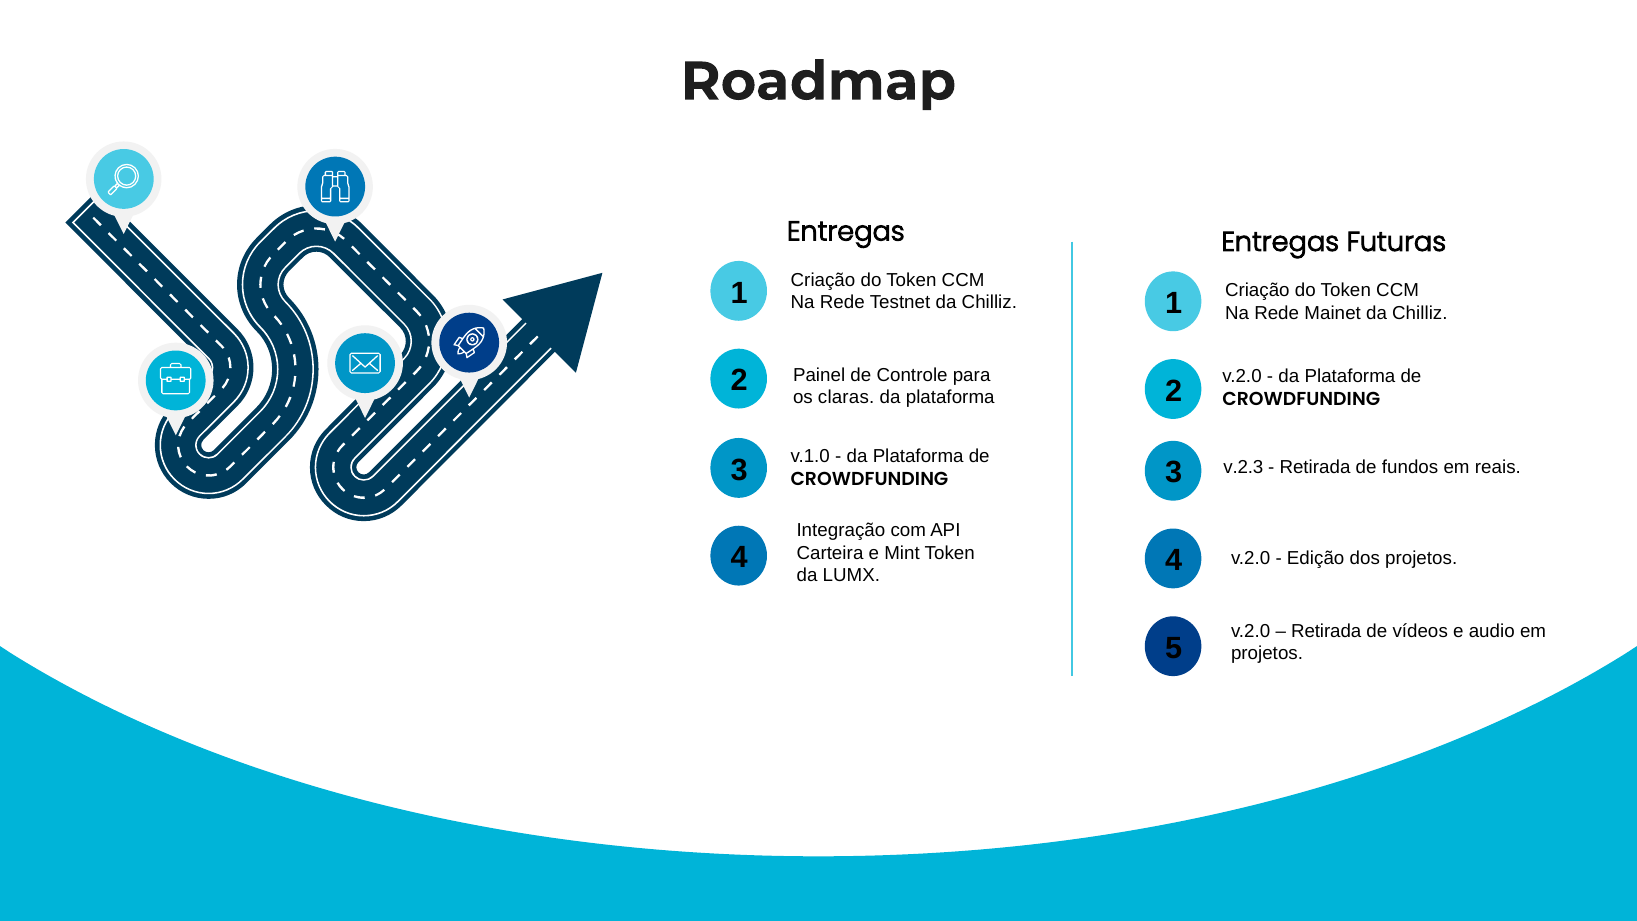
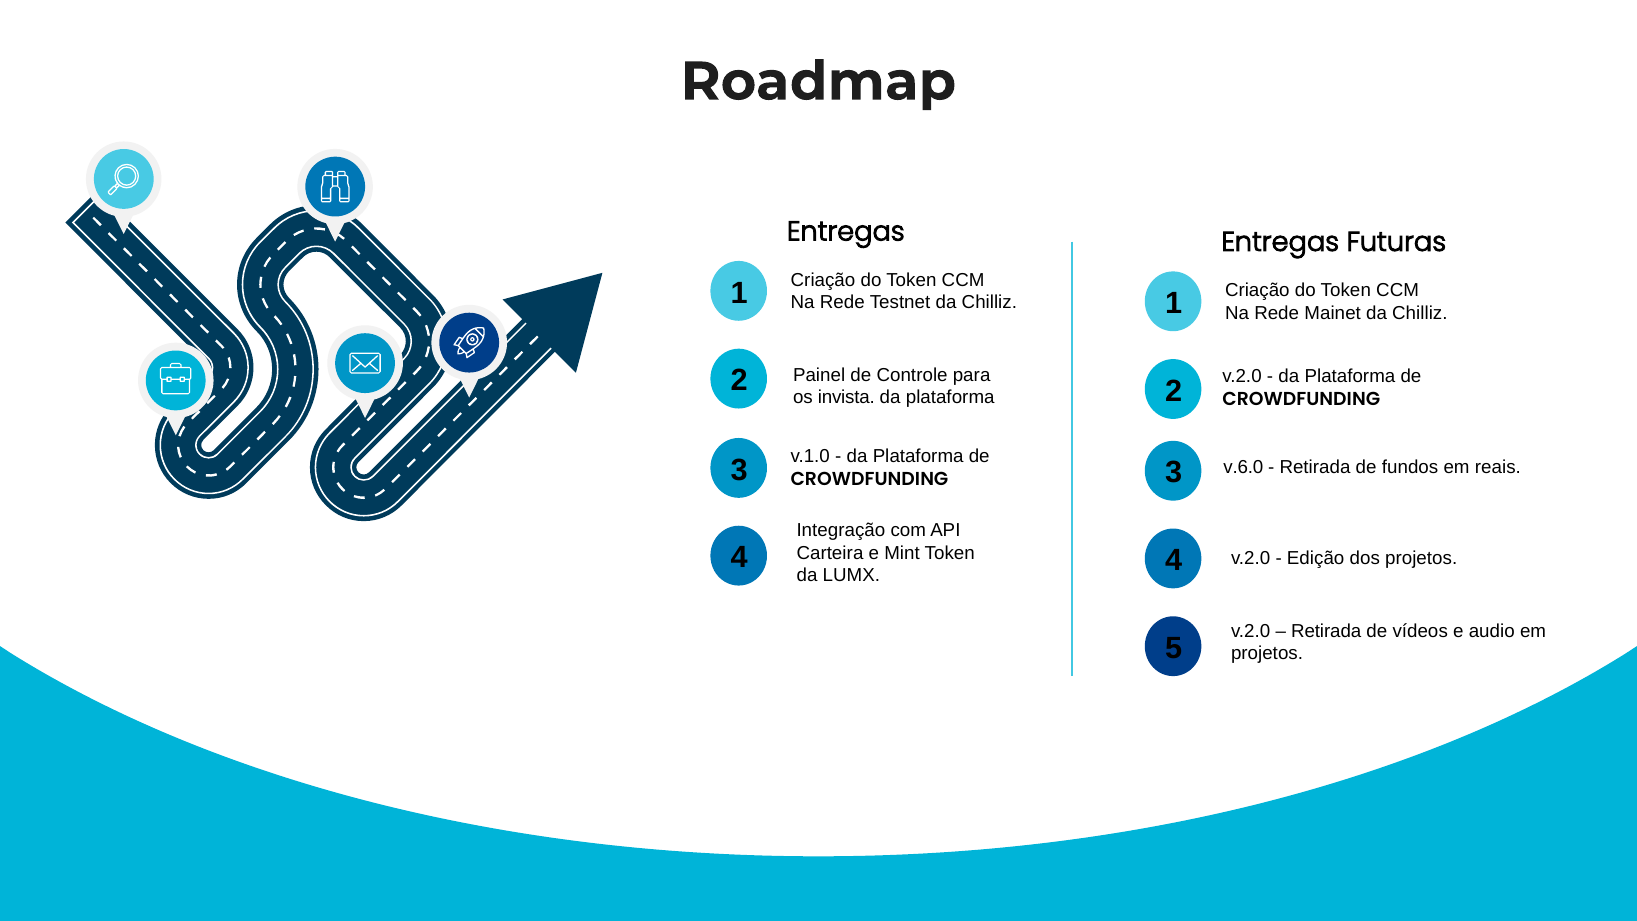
claras: claras -> invista
v.2.3: v.2.3 -> v.6.0
